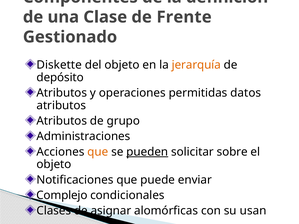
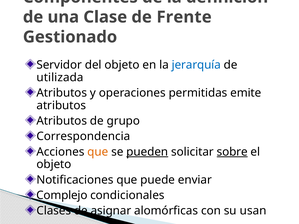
Diskette: Diskette -> Servidor
jerarquía colour: orange -> blue
depósito: depósito -> utilizada
datos: datos -> emite
Administraciones: Administraciones -> Correspondencia
sobre underline: none -> present
